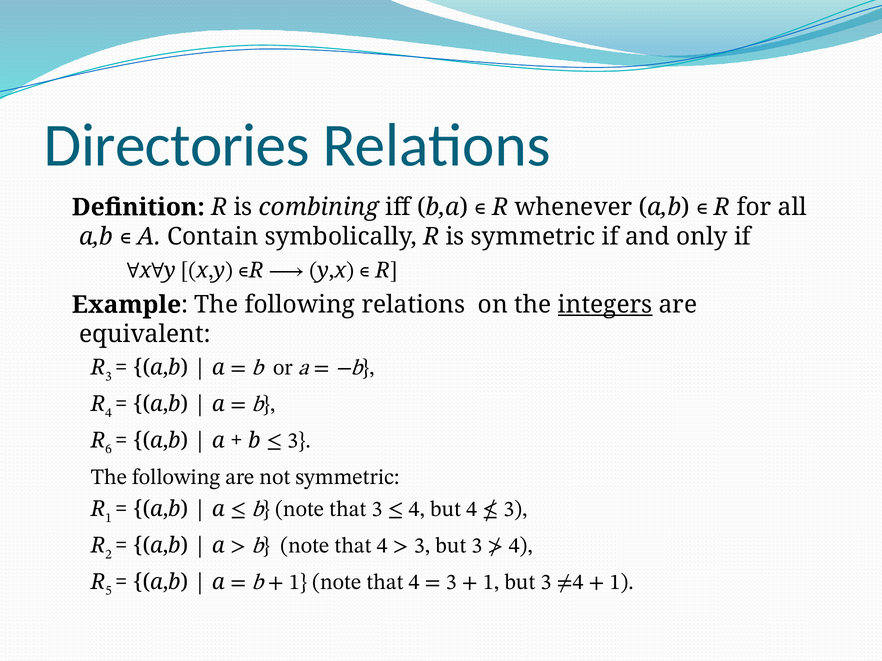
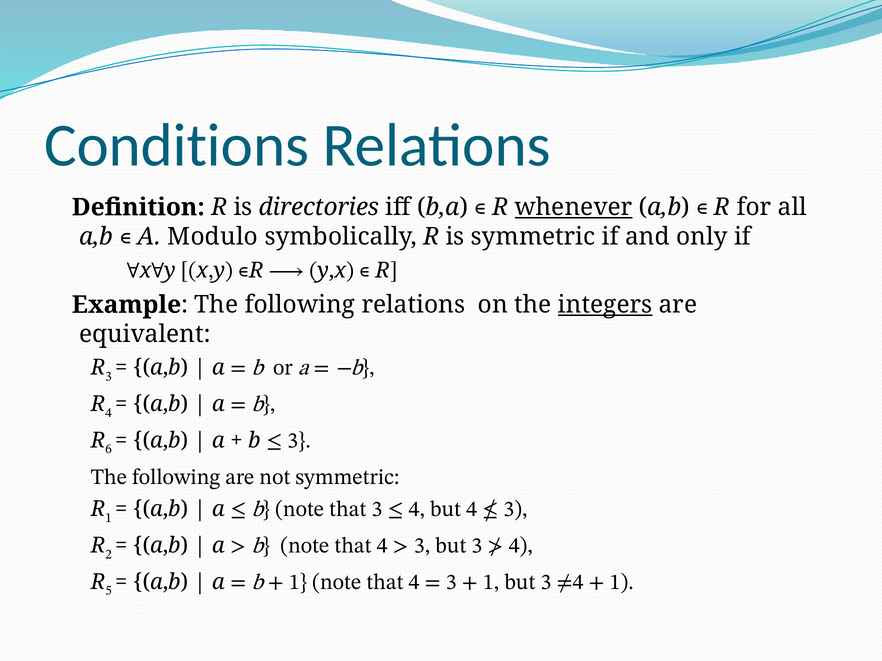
Directories: Directories -> Conditions
combining: combining -> directories
whenever underline: none -> present
Contain: Contain -> Modulo
